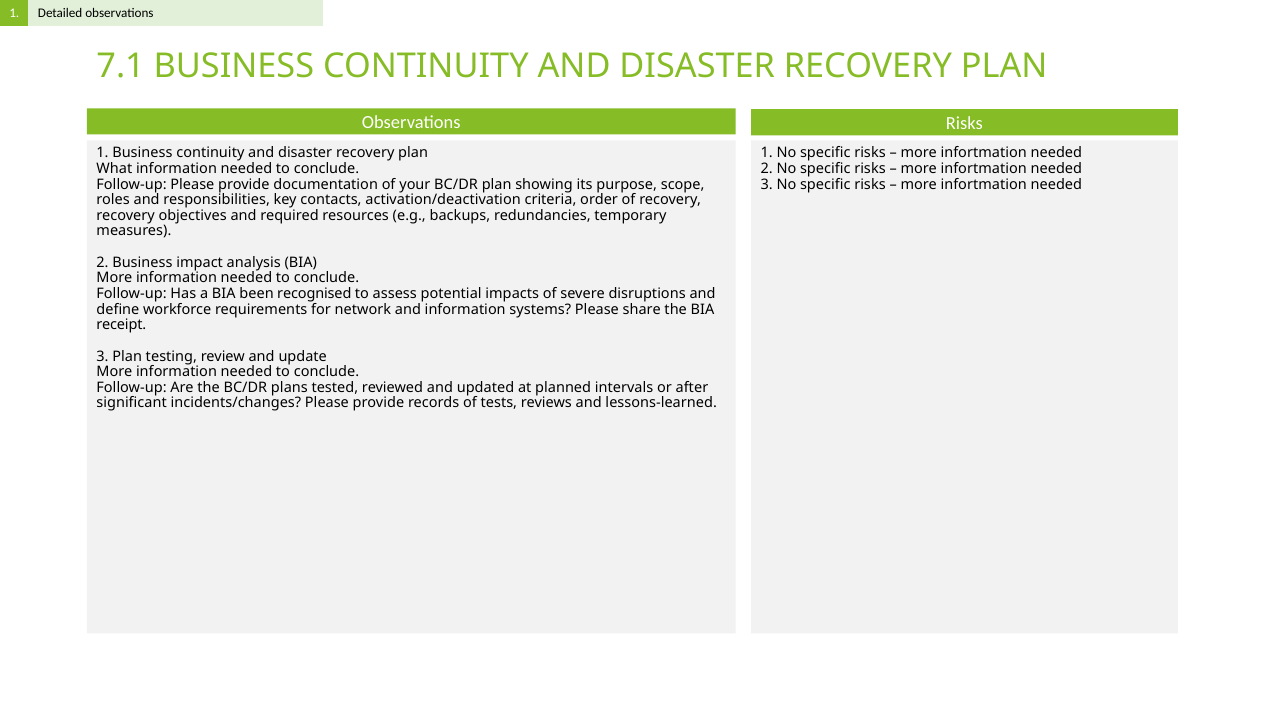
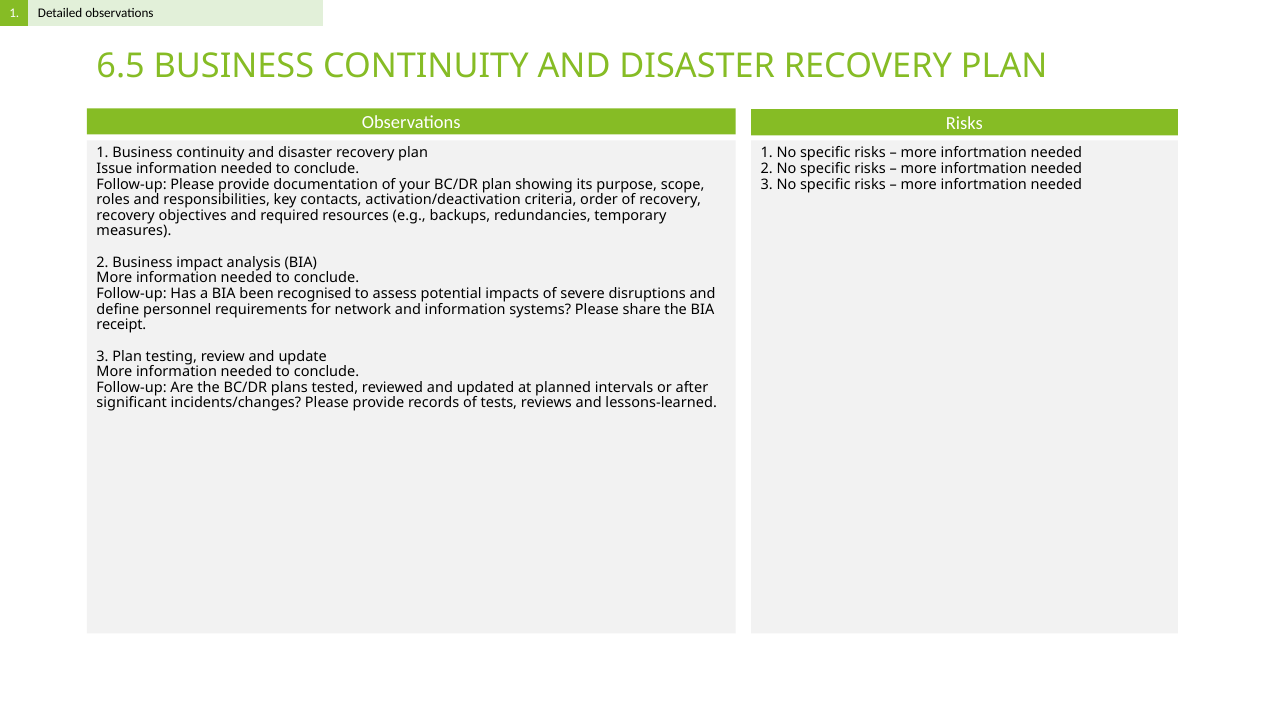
7.1: 7.1 -> 6.5
What: What -> Issue
workforce: workforce -> personnel
